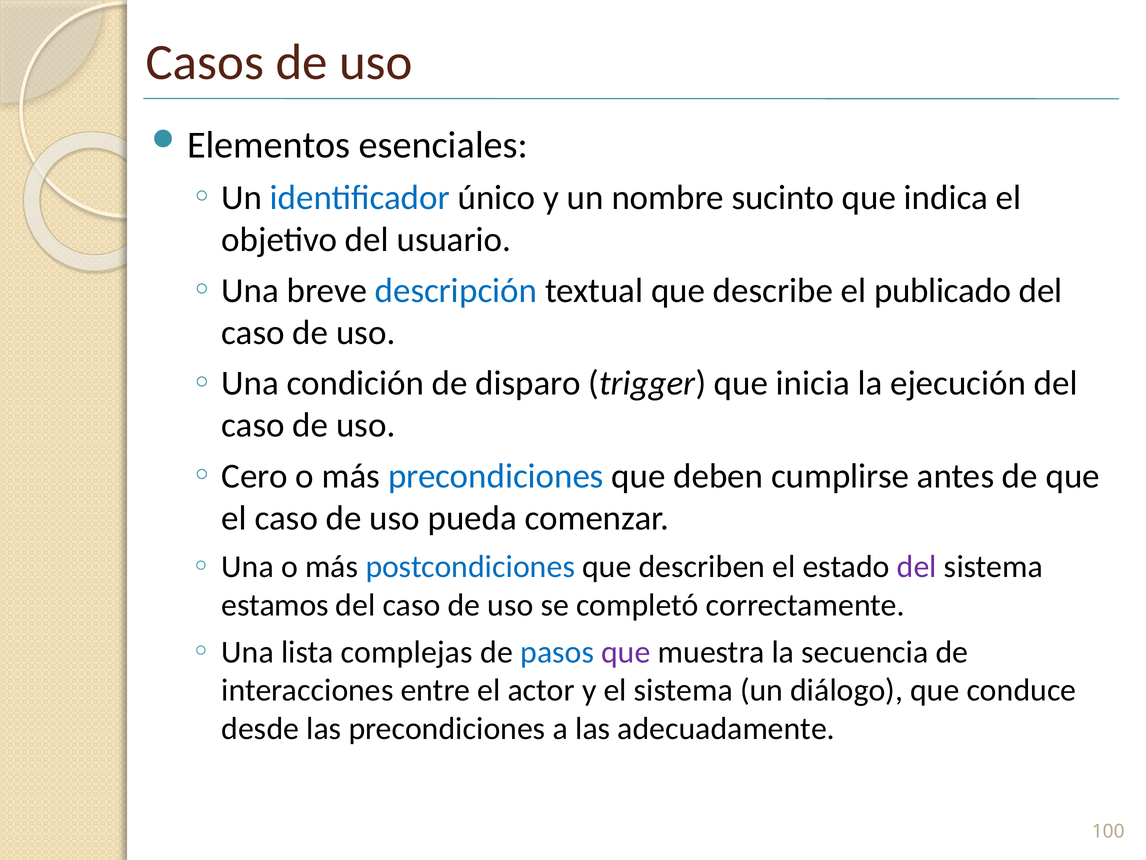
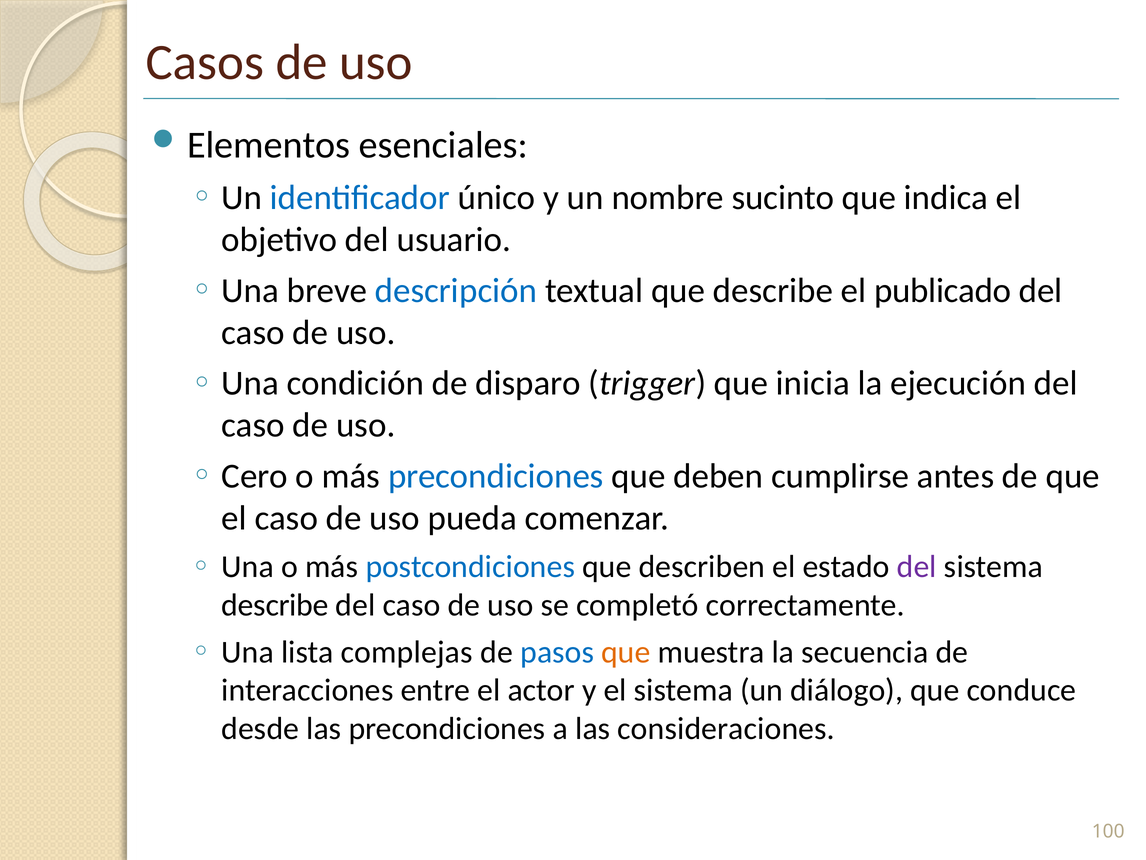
estamos at (275, 605): estamos -> describe
que at (626, 652) colour: purple -> orange
adecuadamente: adecuadamente -> consideraciones
